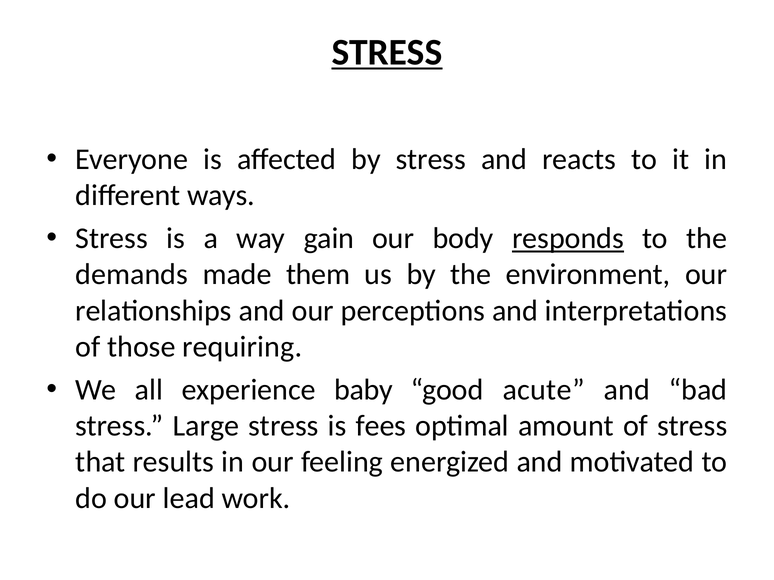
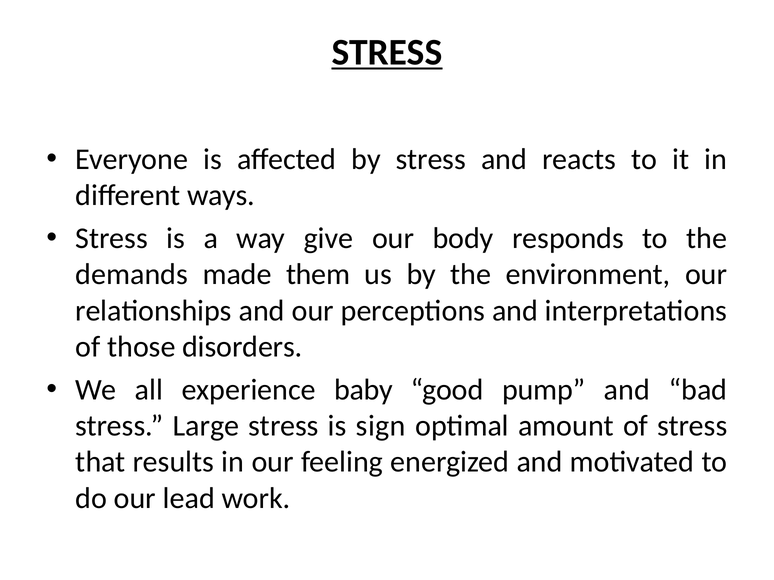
gain: gain -> give
responds underline: present -> none
requiring: requiring -> disorders
acute: acute -> pump
fees: fees -> sign
